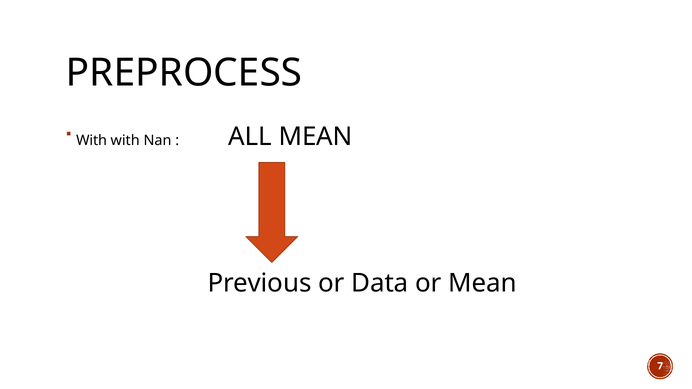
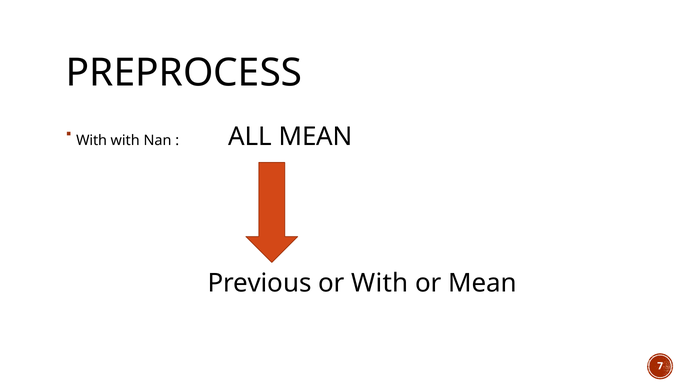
or Data: Data -> With
